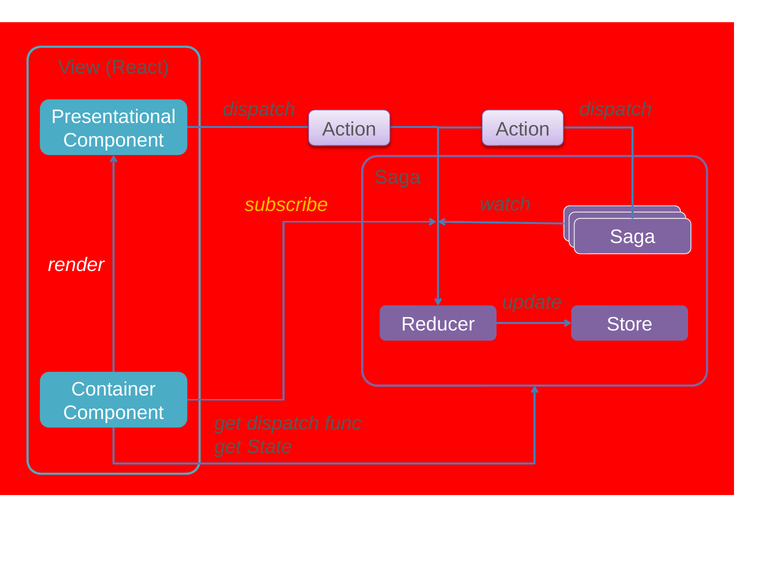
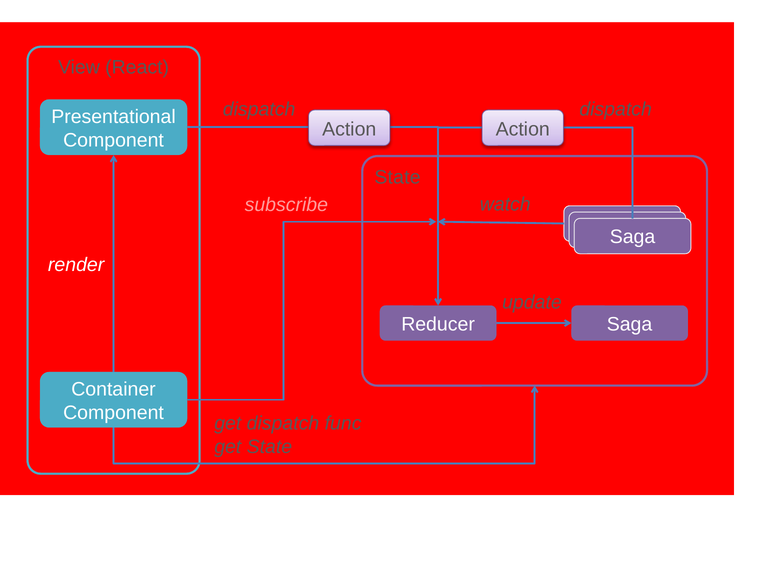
Saga at (398, 177): Saga -> State
subscribe colour: yellow -> pink
Store at (630, 324): Store -> Saga
